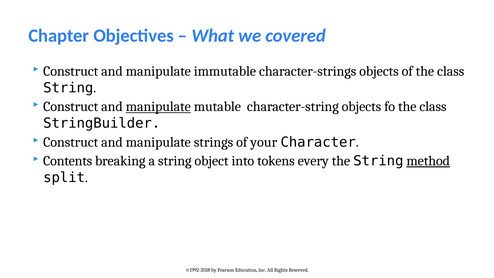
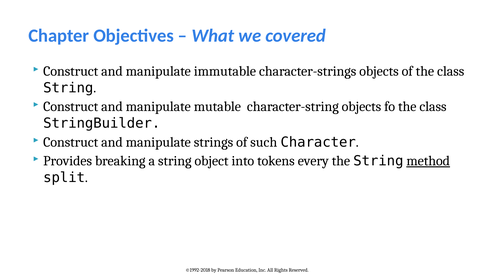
manipulate at (158, 107) underline: present -> none
your: your -> such
Contents: Contents -> Provides
